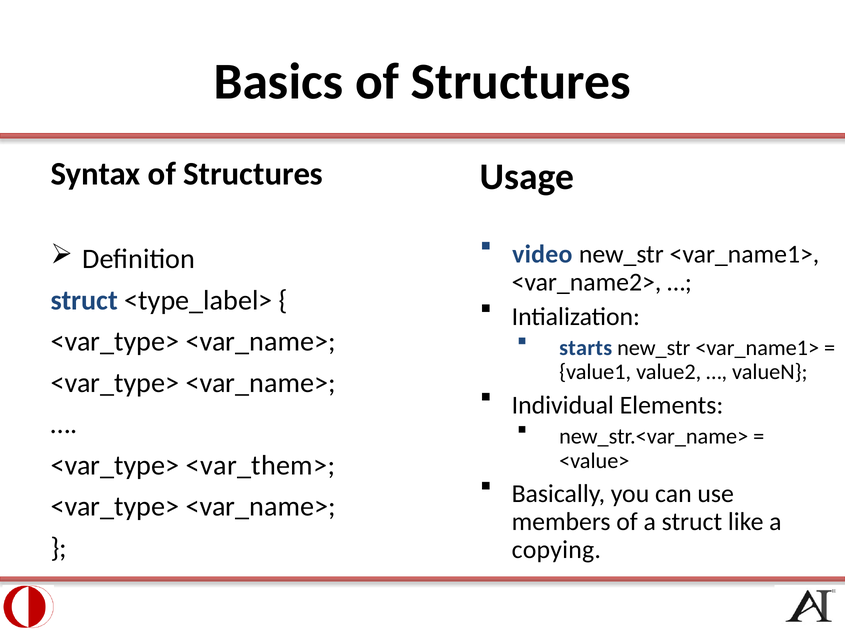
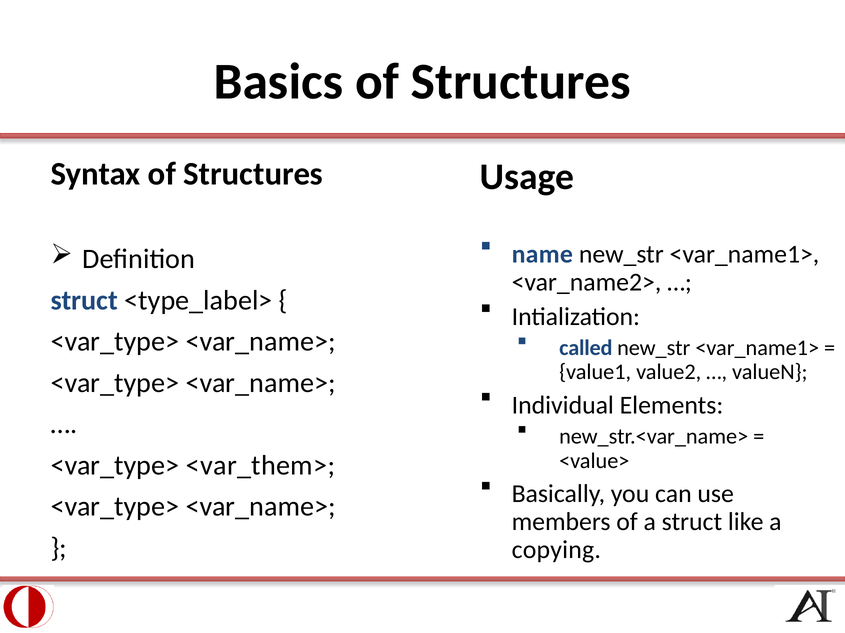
video: video -> name
starts: starts -> called
